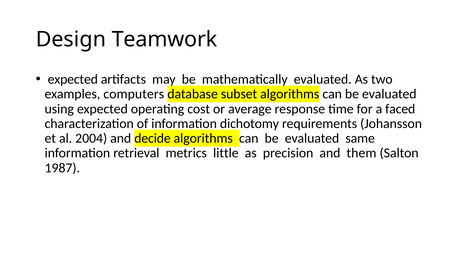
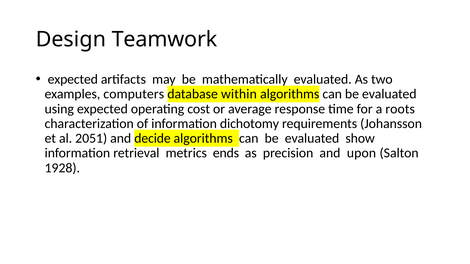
subset: subset -> within
faced: faced -> roots
2004: 2004 -> 2051
same: same -> show
little: little -> ends
them: them -> upon
1987: 1987 -> 1928
